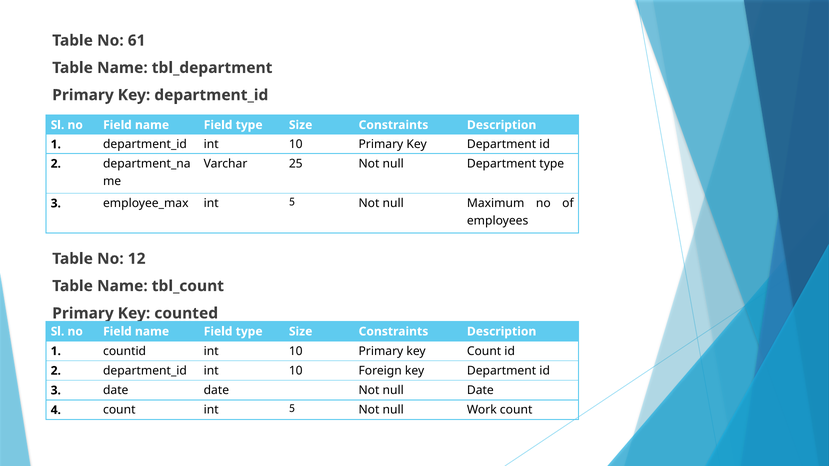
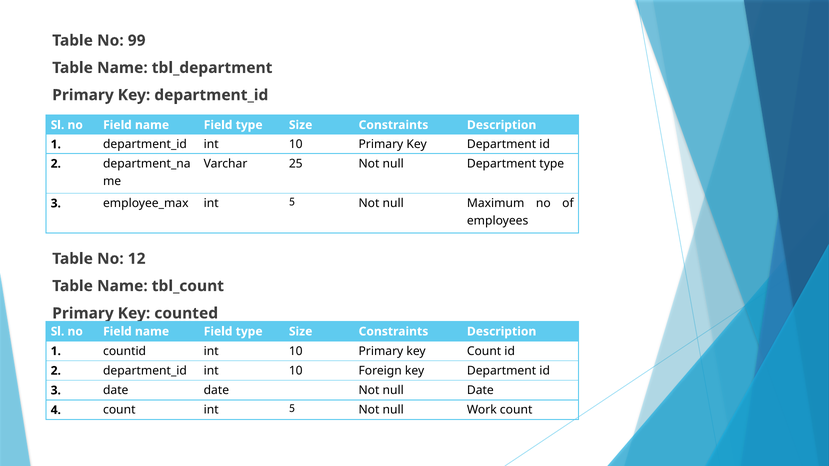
61: 61 -> 99
